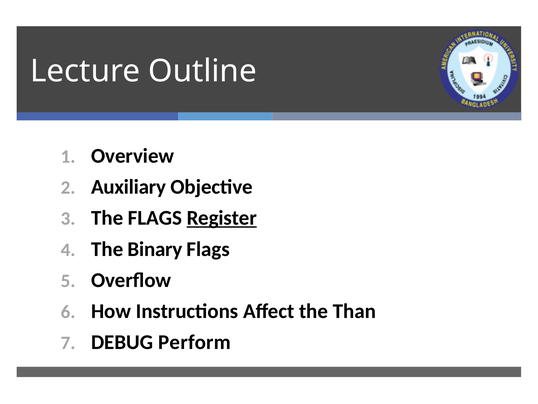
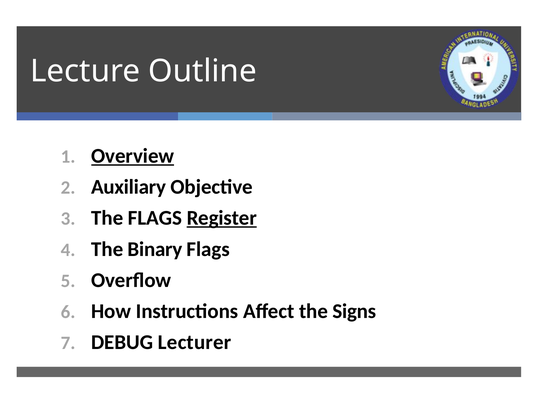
Overview underline: none -> present
Than: Than -> Signs
Perform: Perform -> Lecturer
